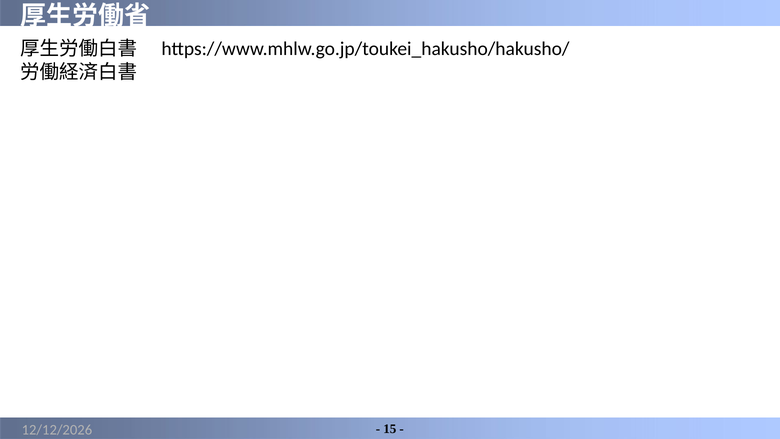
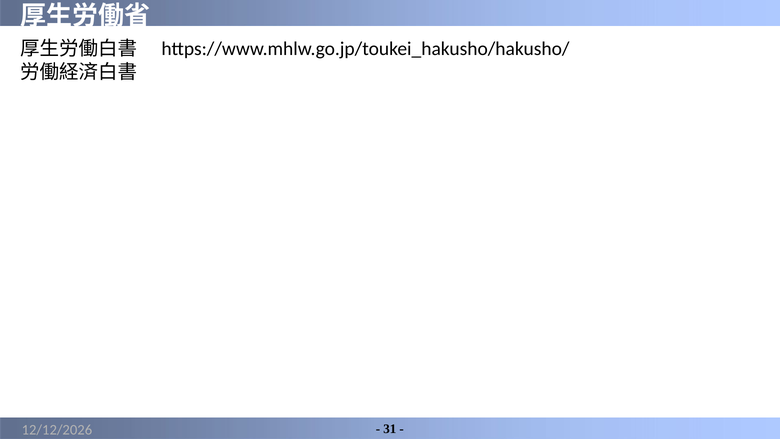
15: 15 -> 31
